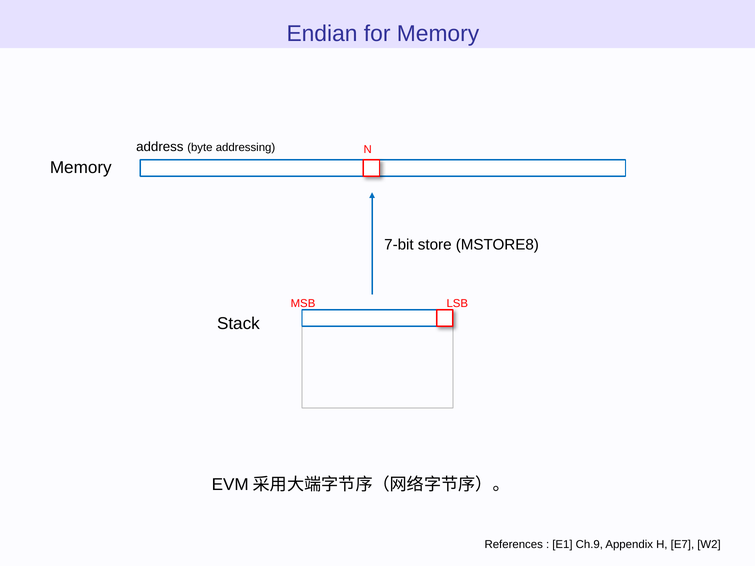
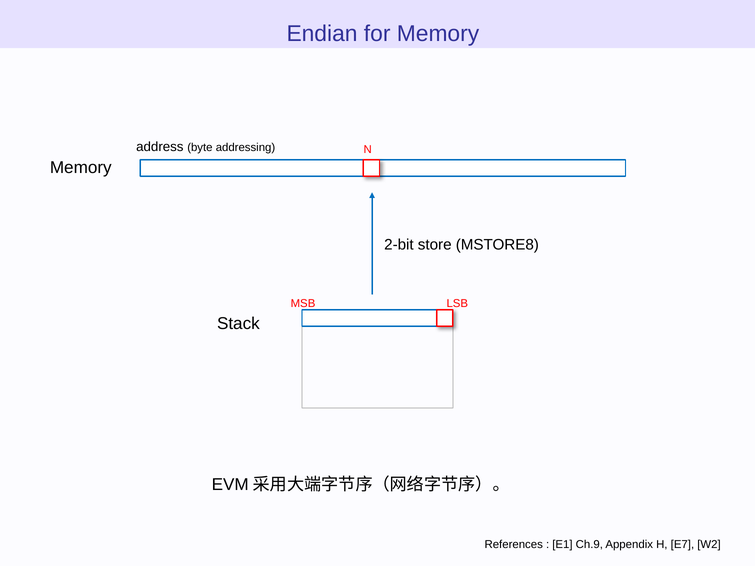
7-bit: 7-bit -> 2-bit
